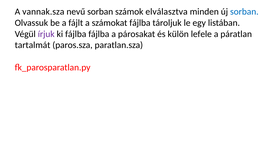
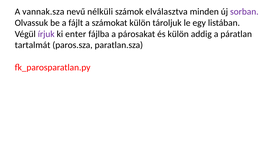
nevű sorban: sorban -> nélküli
sorban at (244, 12) colour: blue -> purple
számokat fájlba: fájlba -> külön
ki fájlba: fájlba -> enter
lefele: lefele -> addig
